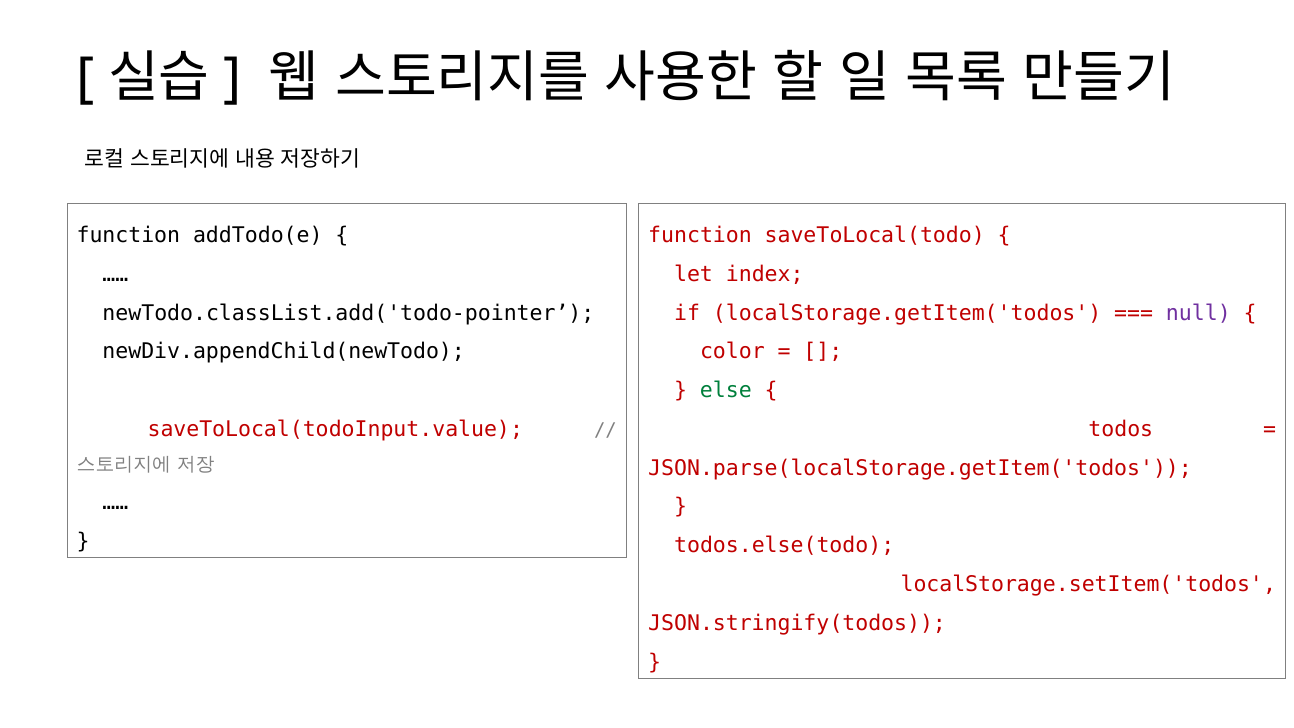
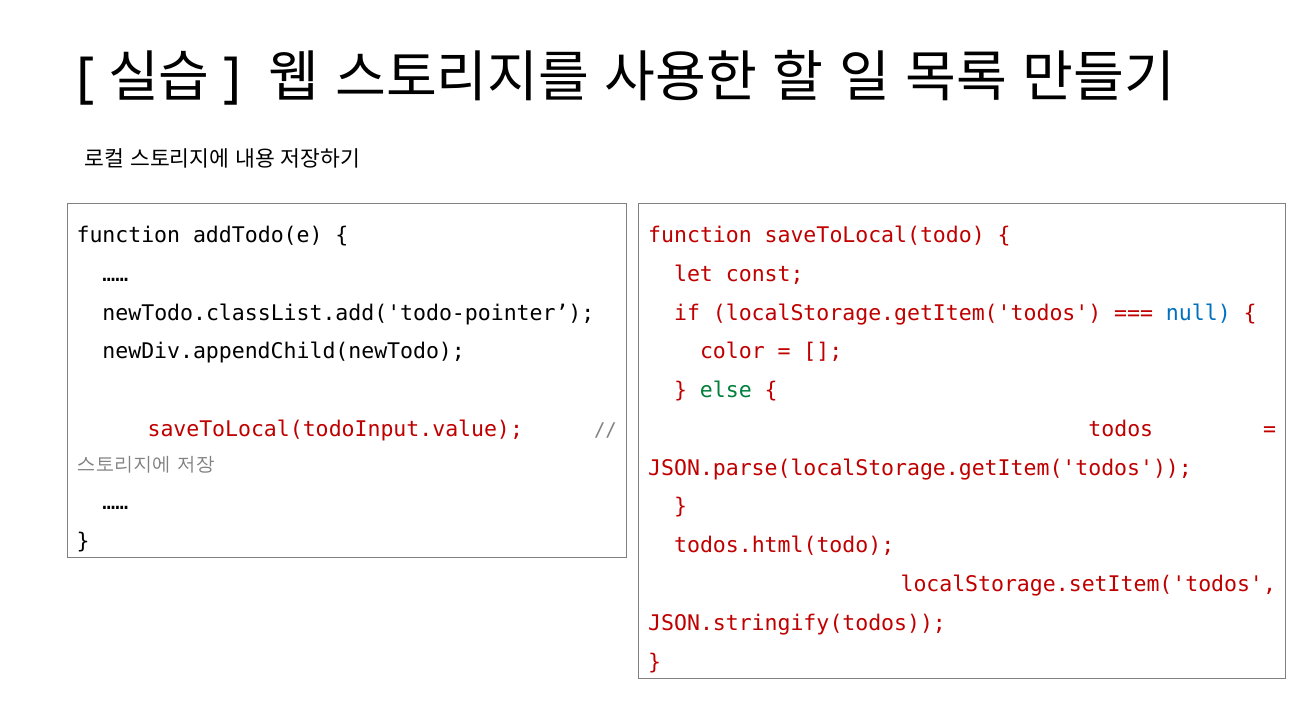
index: index -> const
null colour: purple -> blue
todos.else(todo: todos.else(todo -> todos.html(todo
